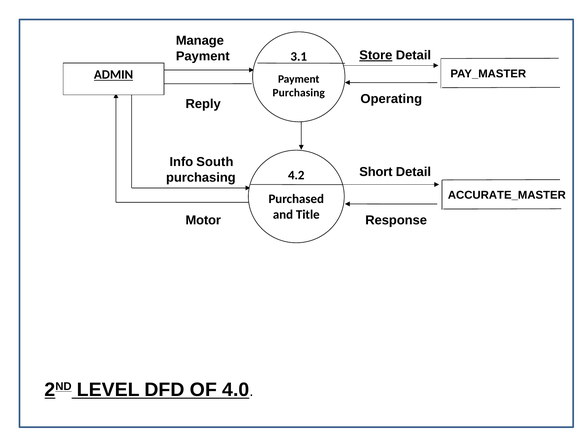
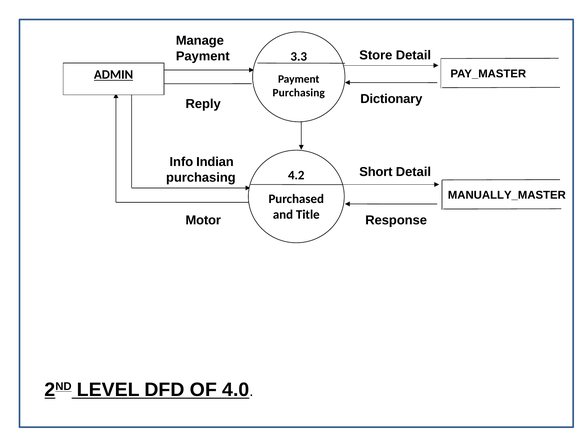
Store underline: present -> none
3.1: 3.1 -> 3.3
Operating: Operating -> Dictionary
South: South -> Indian
ACCURATE_MASTER: ACCURATE_MASTER -> MANUALLY_MASTER
